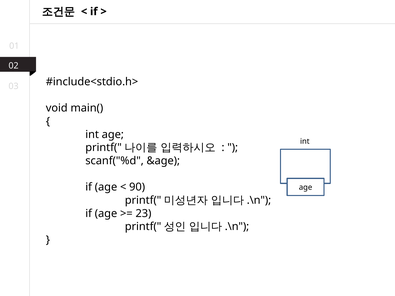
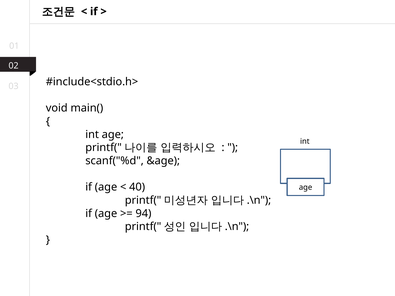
90: 90 -> 40
23: 23 -> 94
